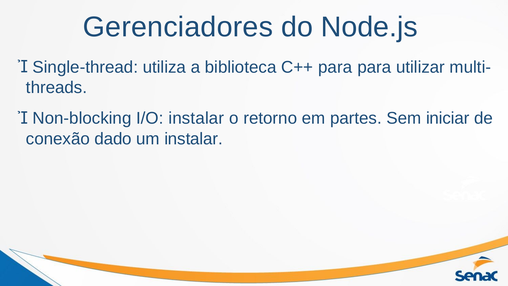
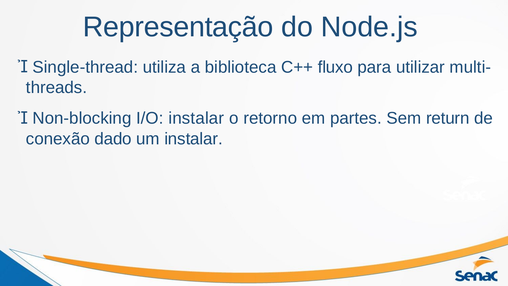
Gerenciadores: Gerenciadores -> Representação
C++ para: para -> fluxo
iniciar: iniciar -> return
